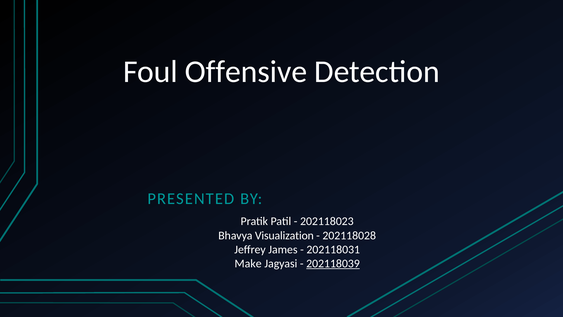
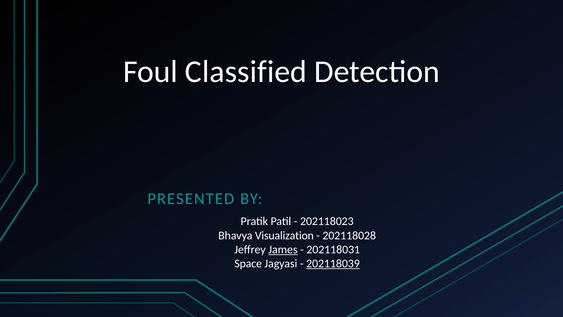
Offensive: Offensive -> Classified
James underline: none -> present
Make: Make -> Space
